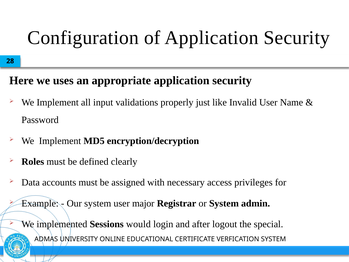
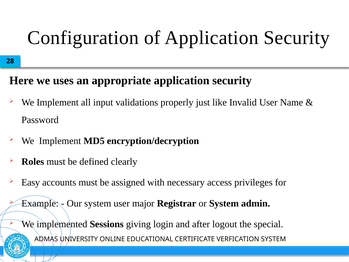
Data: Data -> Easy
would: would -> giving
